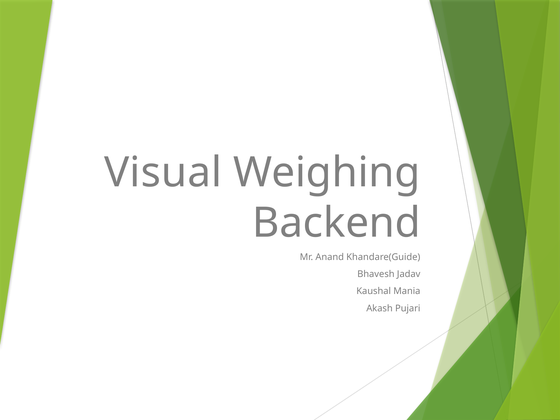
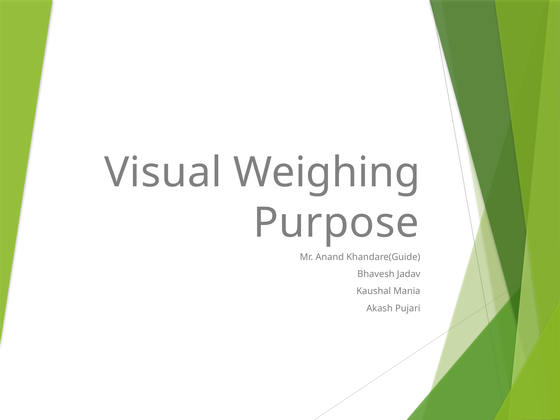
Backend: Backend -> Purpose
